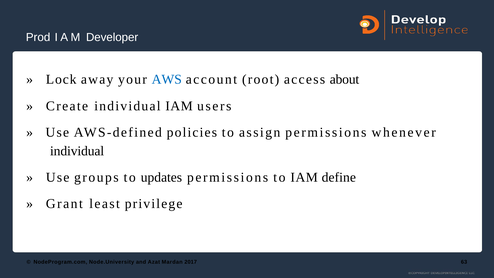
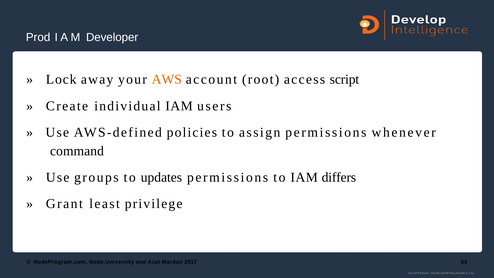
AWS colour: blue -> orange
about: about -> script
individual at (77, 151): individual -> command
define: define -> differs
